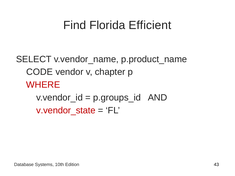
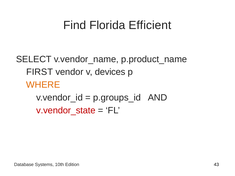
CODE: CODE -> FIRST
chapter: chapter -> devices
WHERE colour: red -> orange
